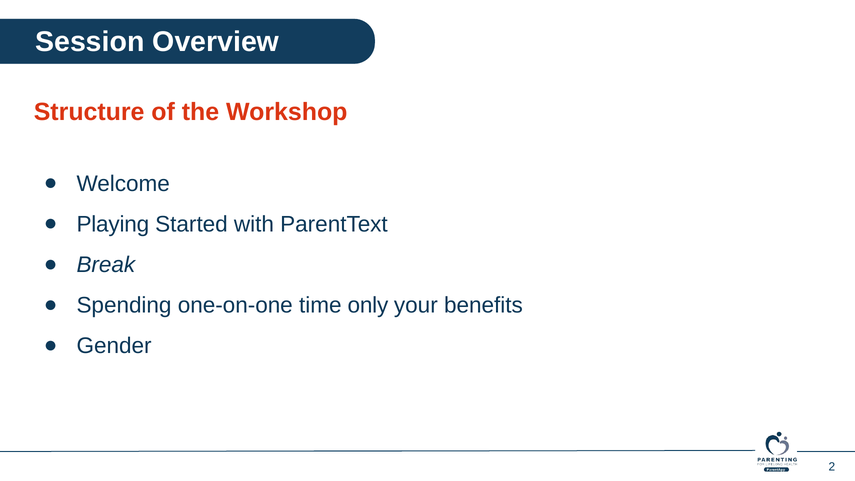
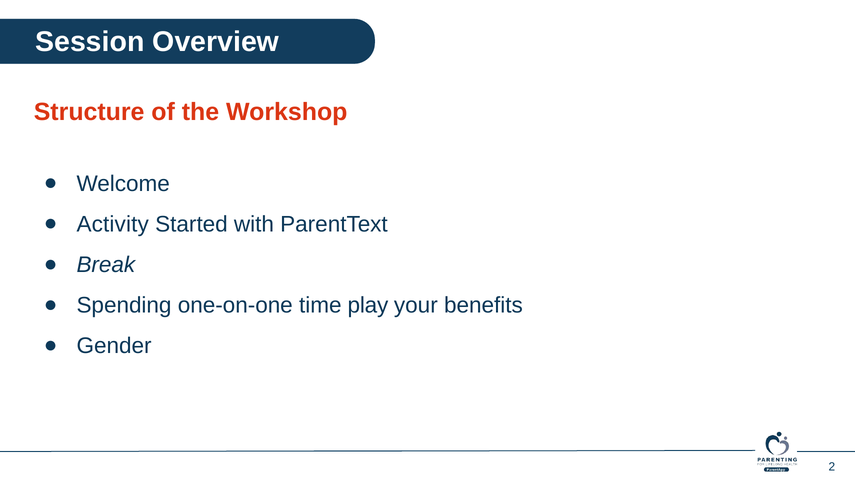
Playing: Playing -> Activity
only: only -> play
